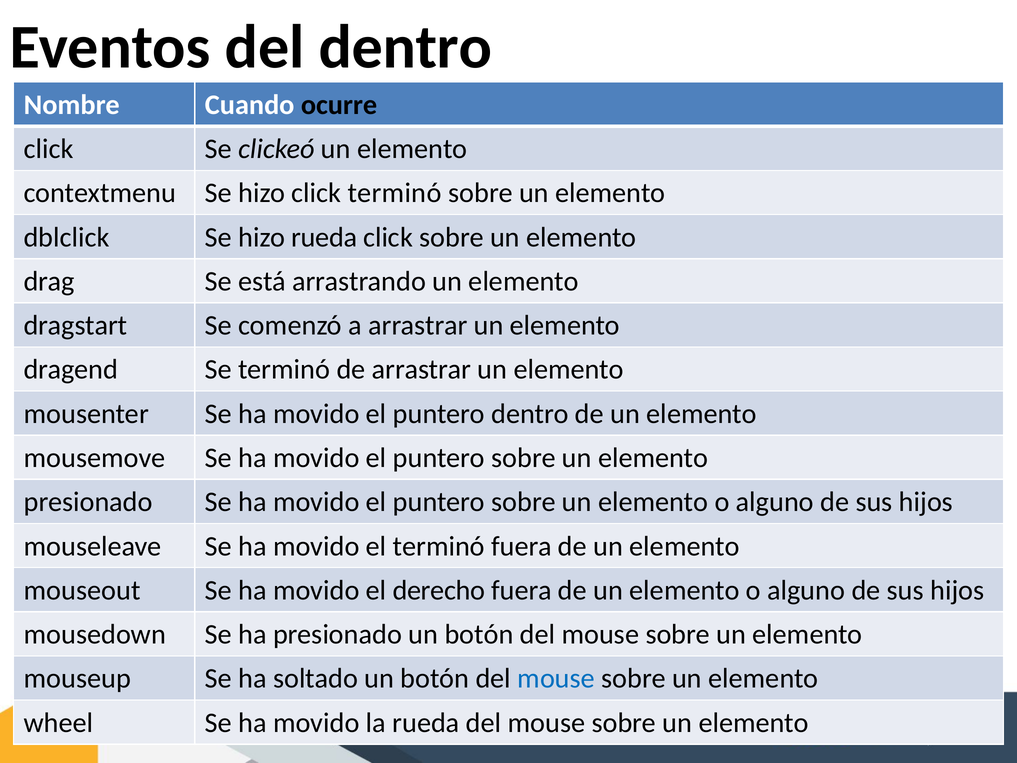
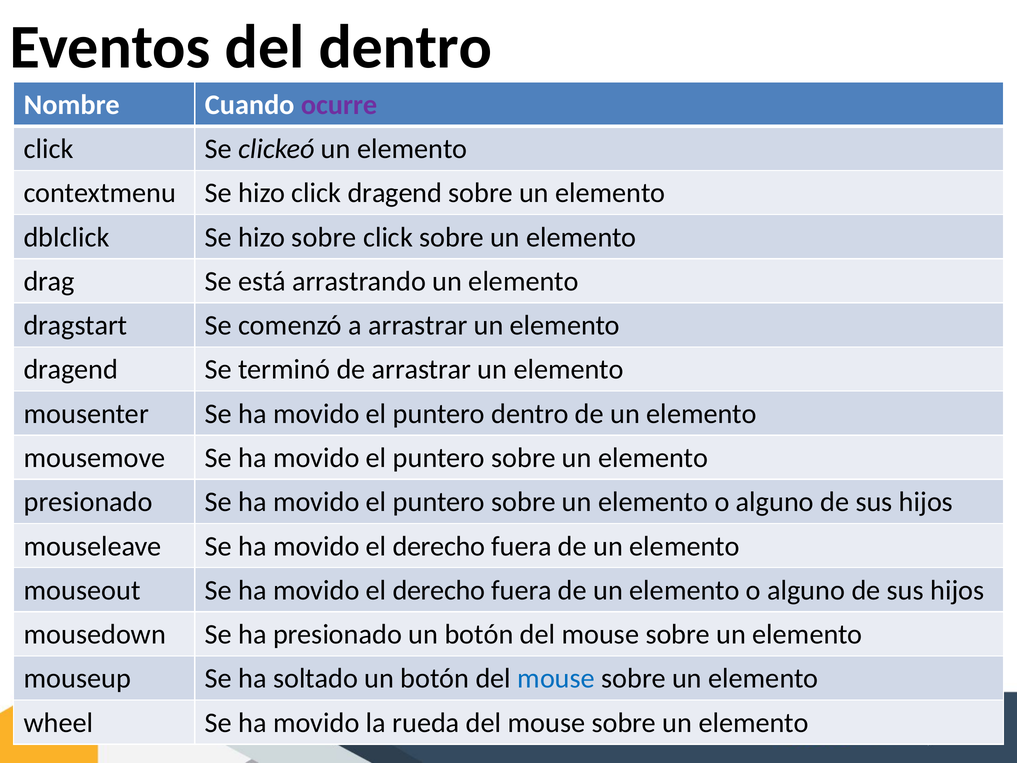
ocurre colour: black -> purple
click terminó: terminó -> dragend
hizo rueda: rueda -> sobre
terminó at (439, 546): terminó -> derecho
